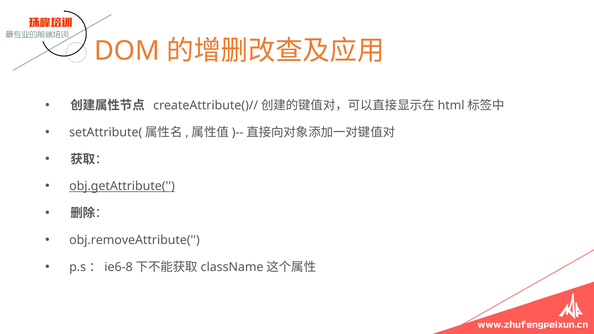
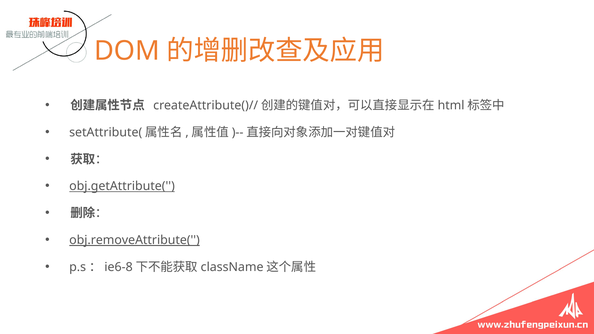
obj.removeAttribute( underline: none -> present
